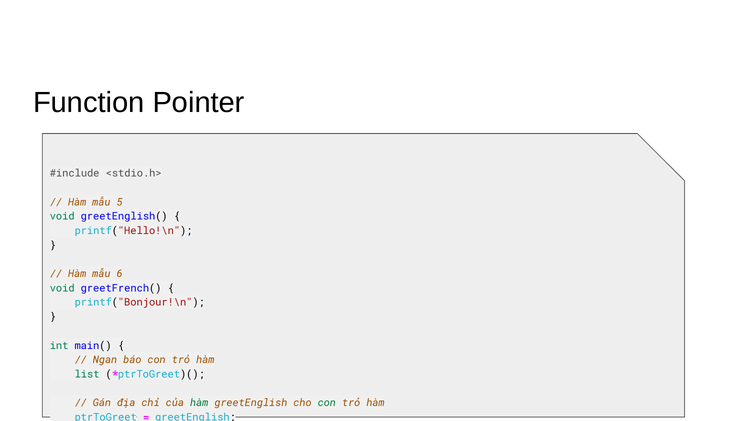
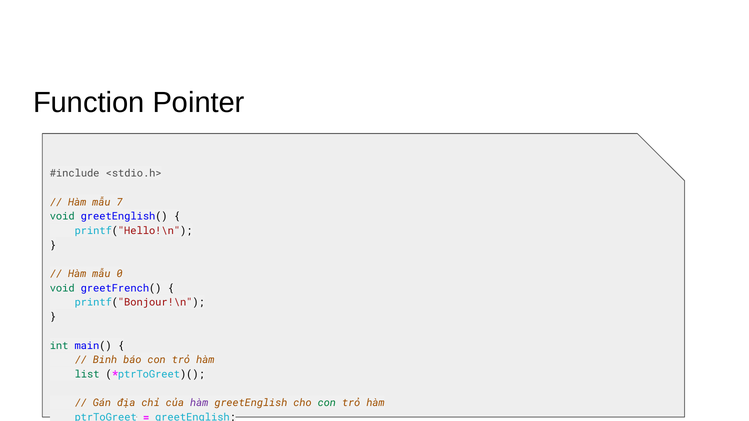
5: 5 -> 7
mẫu 6: 6 -> 0
Ngan: Ngan -> Binh
hàm at (199, 403) colour: green -> purple
